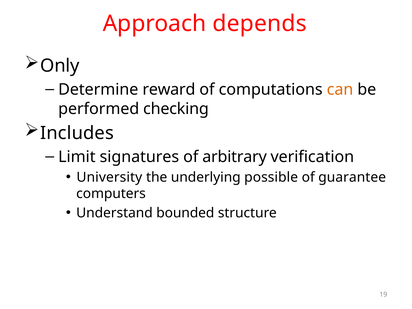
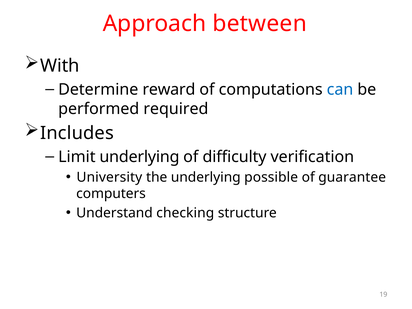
depends: depends -> between
Only: Only -> With
can colour: orange -> blue
checking: checking -> required
Limit signatures: signatures -> underlying
arbitrary: arbitrary -> difficulty
bounded: bounded -> checking
